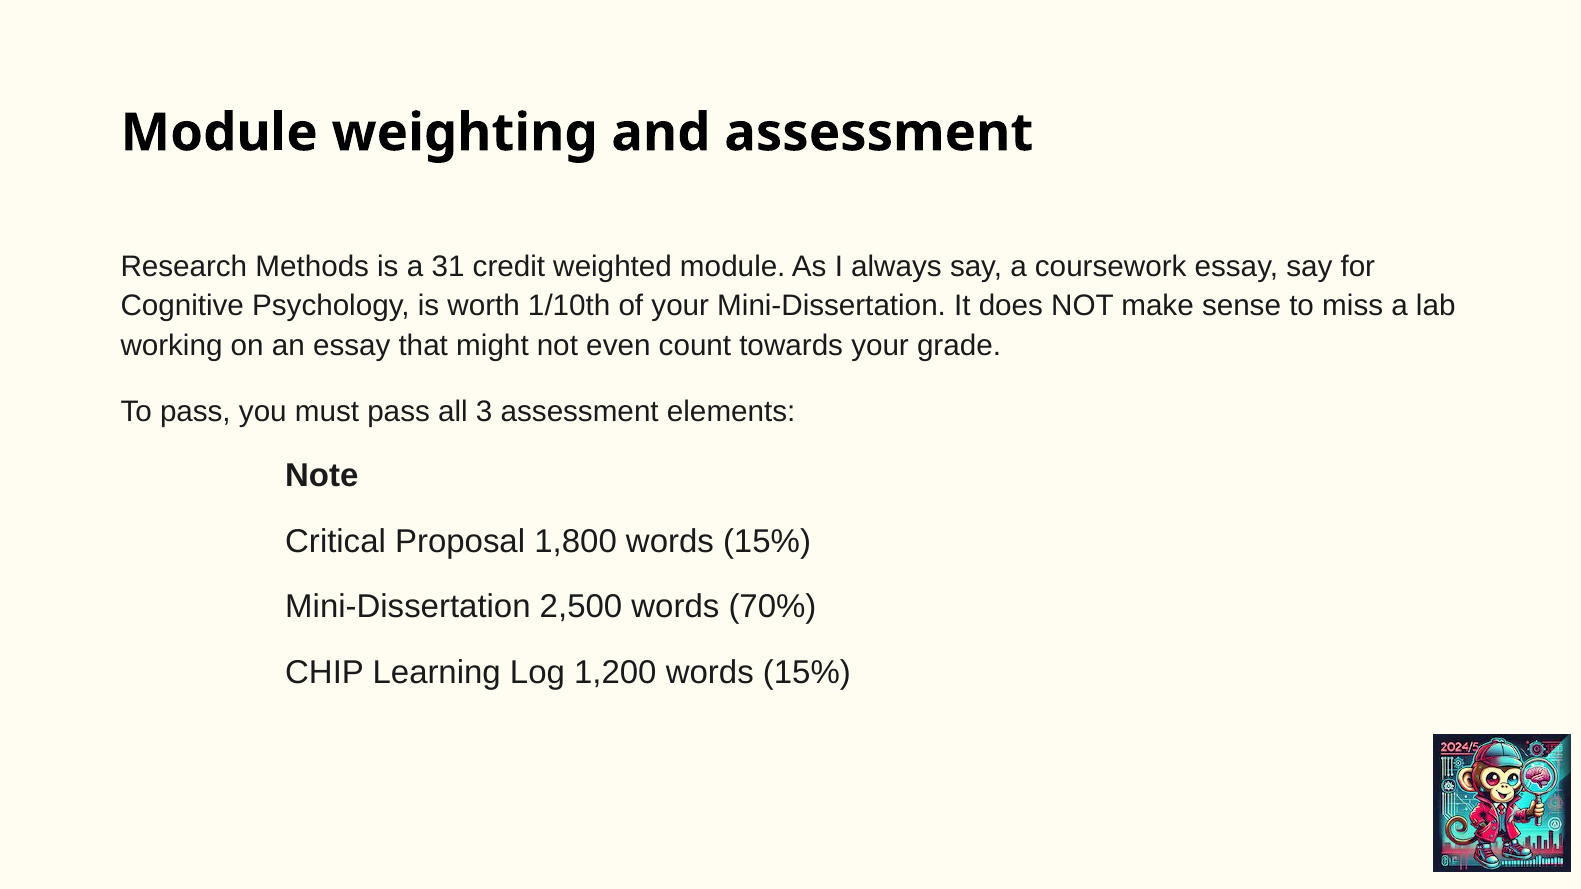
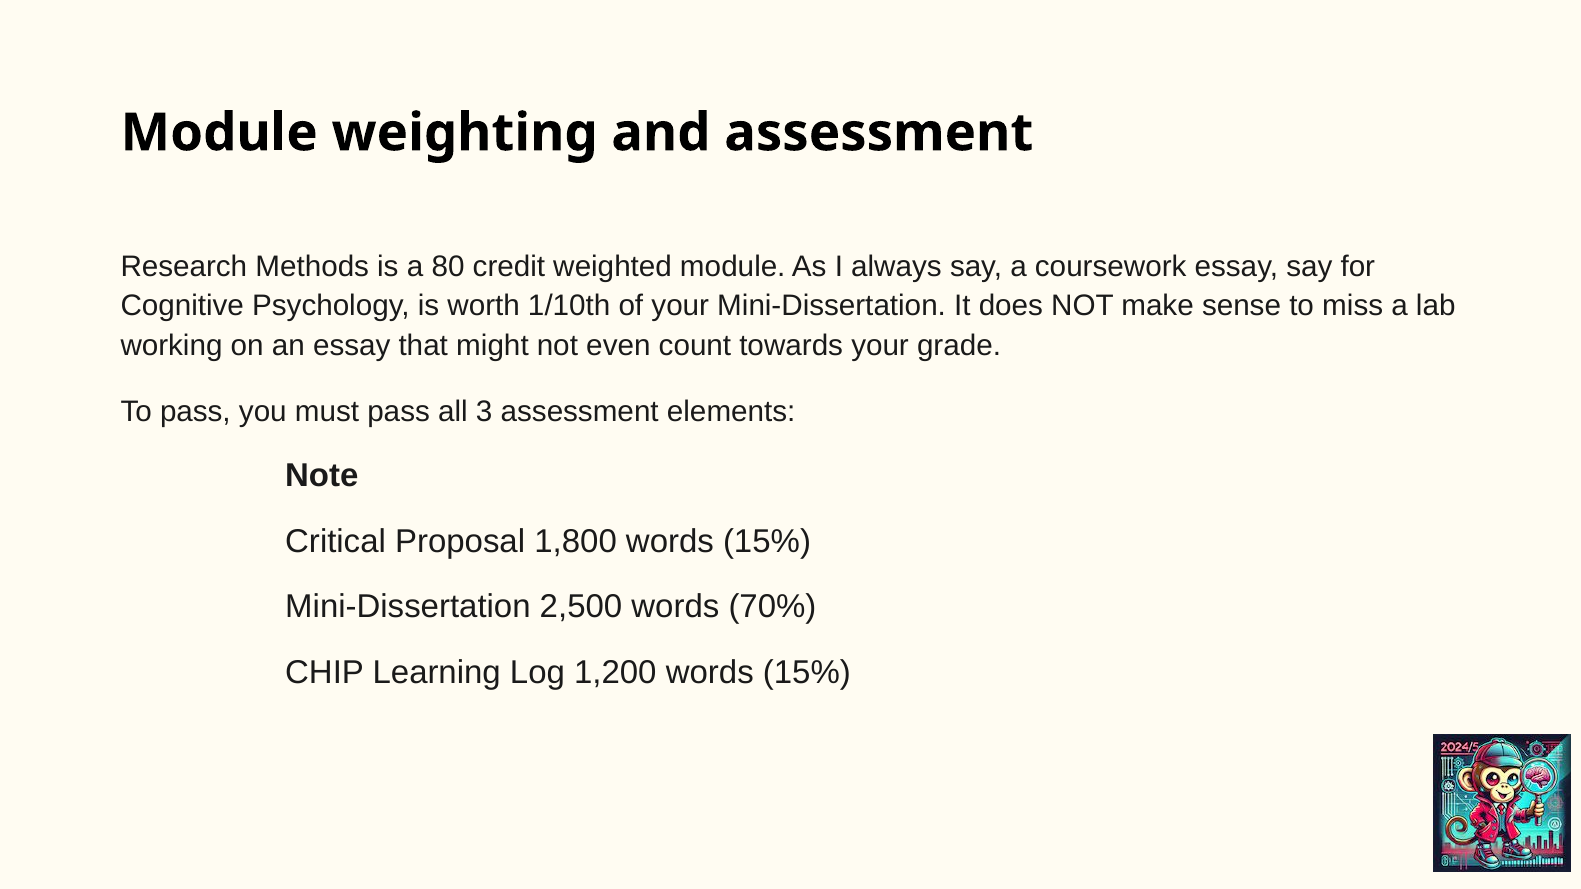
31: 31 -> 80
